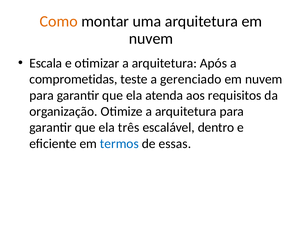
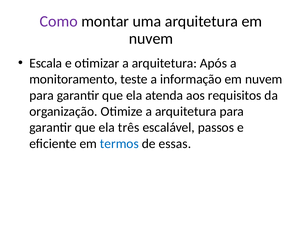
Como colour: orange -> purple
comprometidas: comprometidas -> monitoramento
gerenciado: gerenciado -> informação
dentro: dentro -> passos
